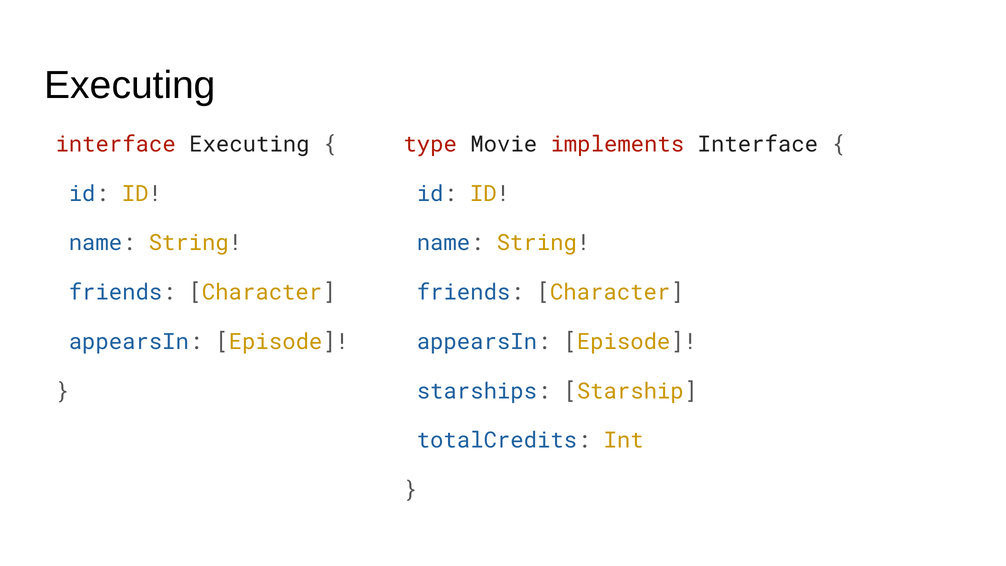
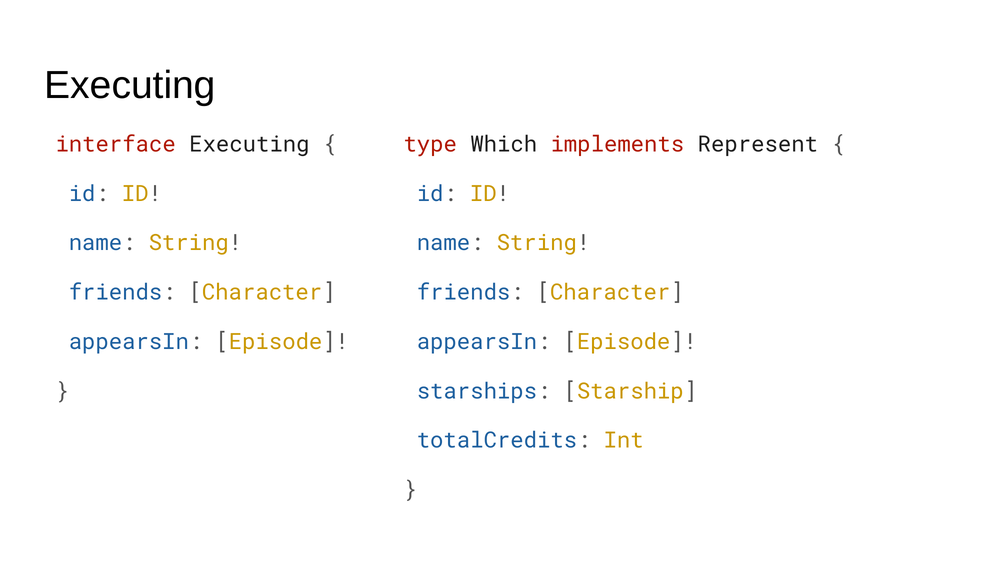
Movie: Movie -> Which
implements Interface: Interface -> Represent
